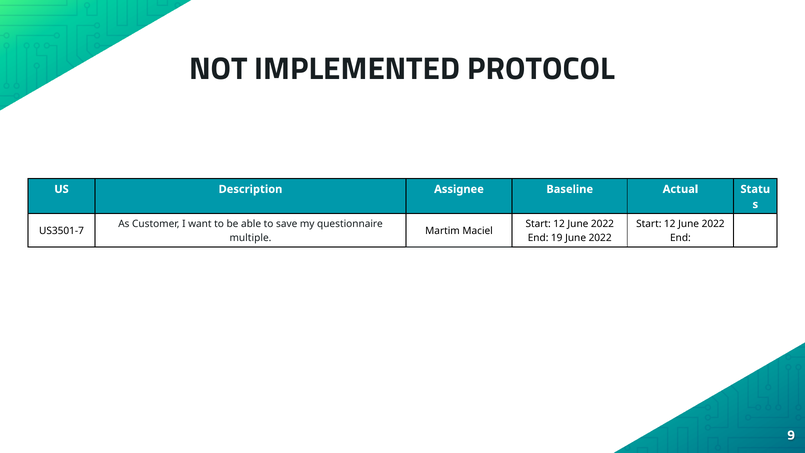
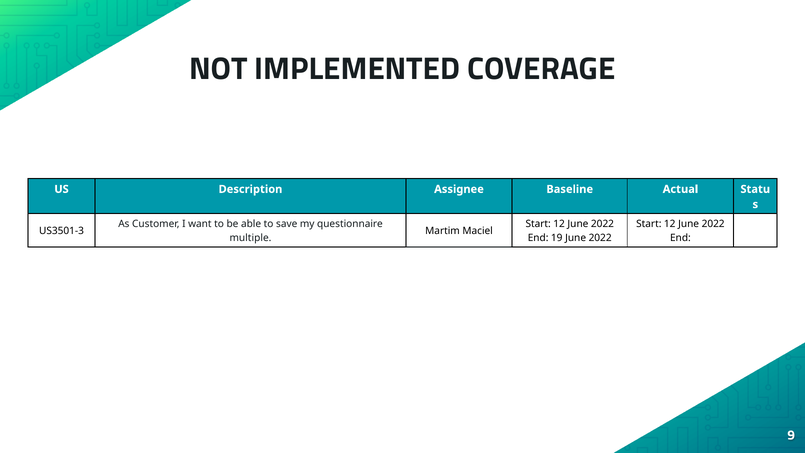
PROTOCOL: PROTOCOL -> COVERAGE
US3501-7: US3501-7 -> US3501-3
